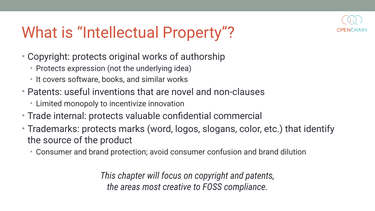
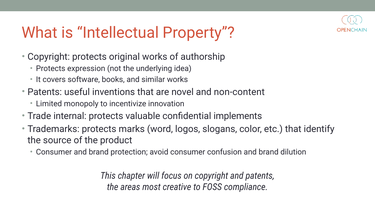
non-clauses: non-clauses -> non-content
commercial: commercial -> implements
